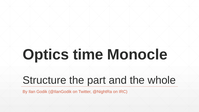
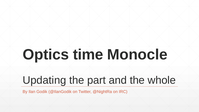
Structure: Structure -> Updating
